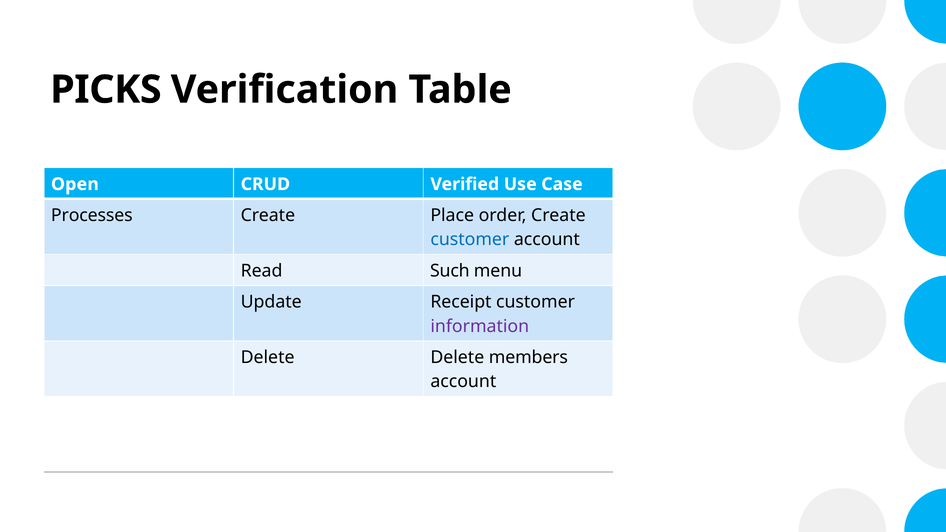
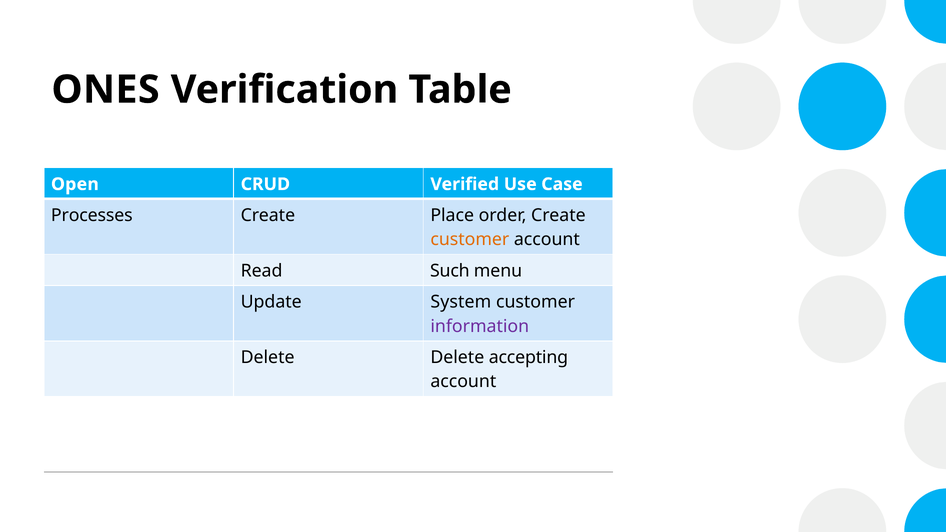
PICKS: PICKS -> ONES
customer at (470, 240) colour: blue -> orange
Receipt: Receipt -> System
members: members -> accepting
